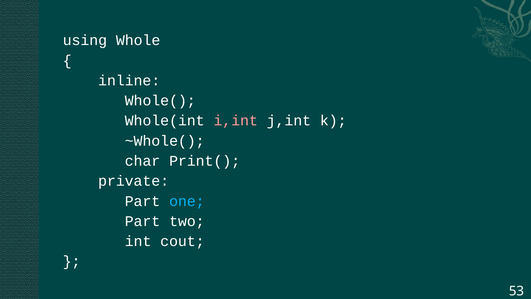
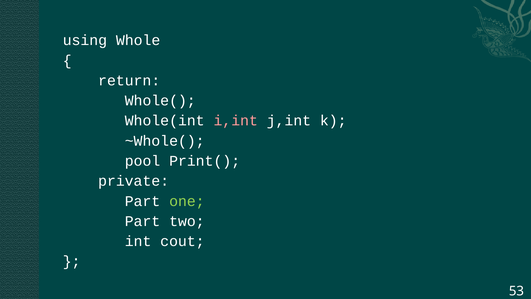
inline: inline -> return
char: char -> pool
one colour: light blue -> light green
